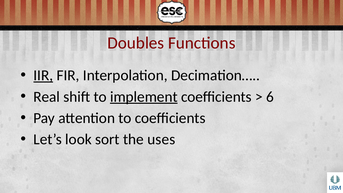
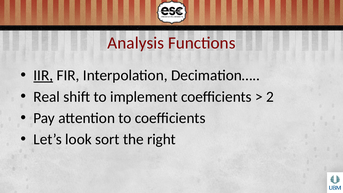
Doubles: Doubles -> Analysis
implement underline: present -> none
6: 6 -> 2
uses: uses -> right
